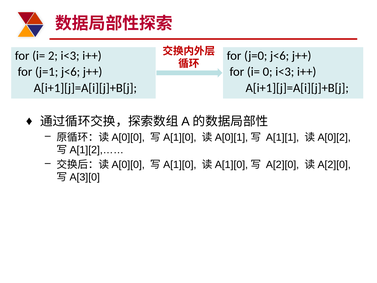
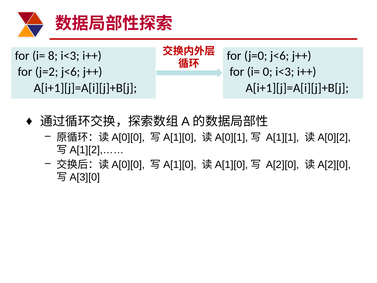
2: 2 -> 8
j=1: j=1 -> j=2
